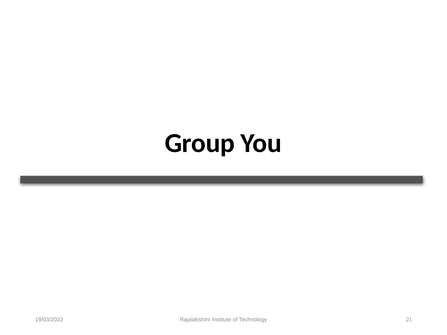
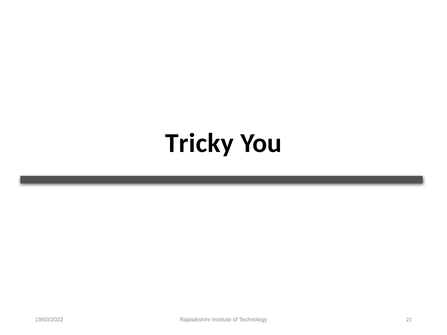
Group: Group -> Tricky
